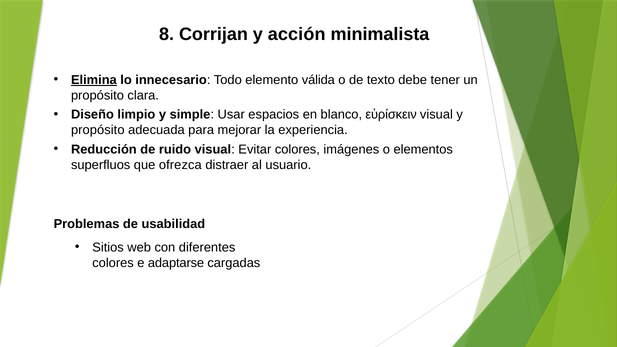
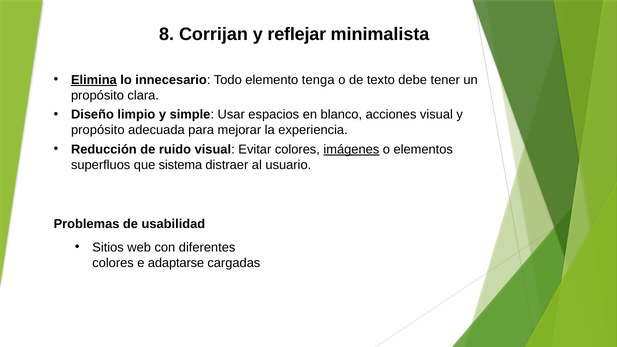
acción: acción -> reflejar
válida: válida -> tenga
εὑρίσκειν: εὑρίσκειν -> acciones
imágenes underline: none -> present
ofrezca: ofrezca -> sistema
